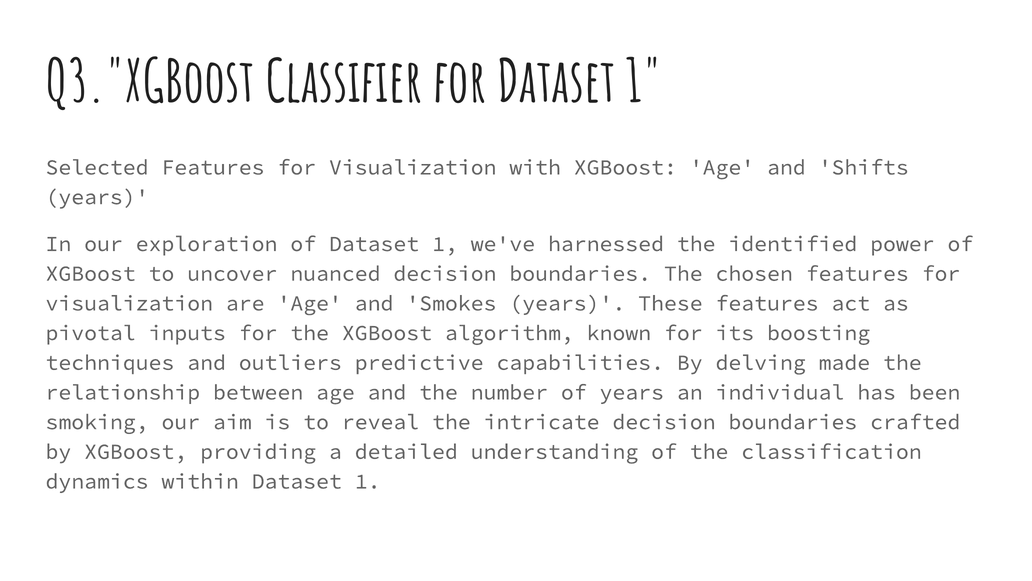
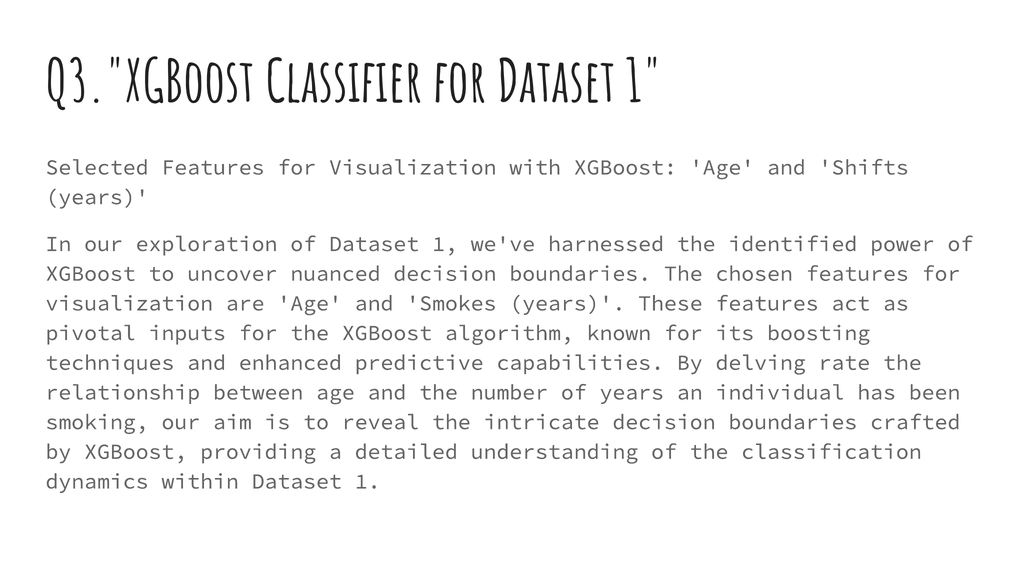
outliers: outliers -> enhanced
made: made -> rate
